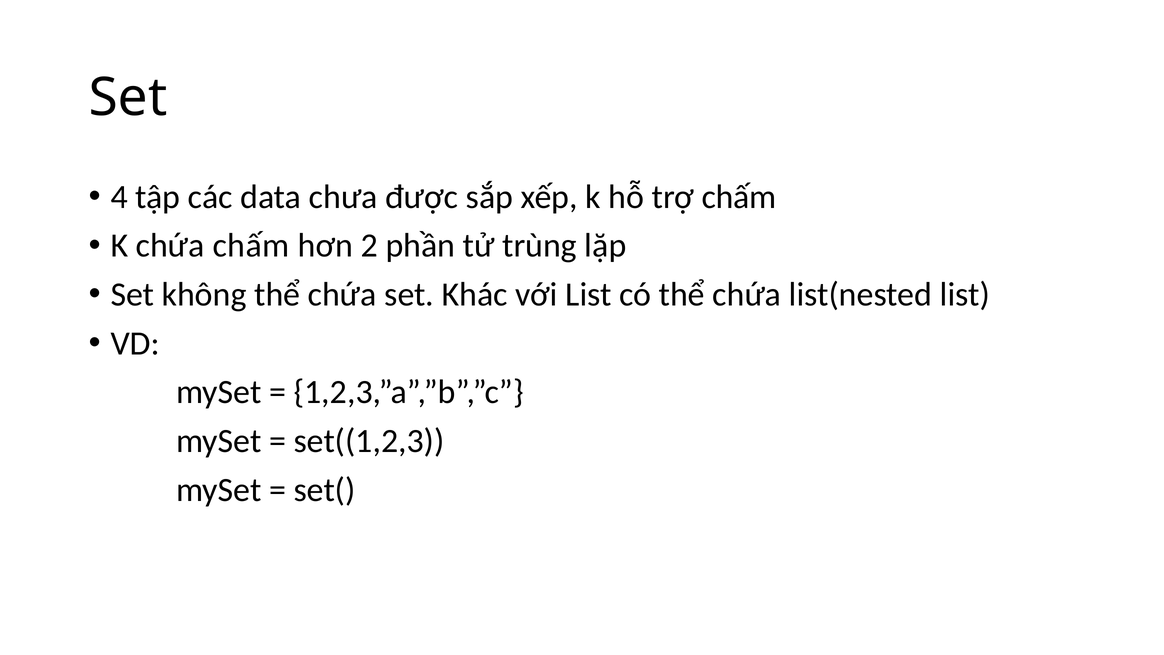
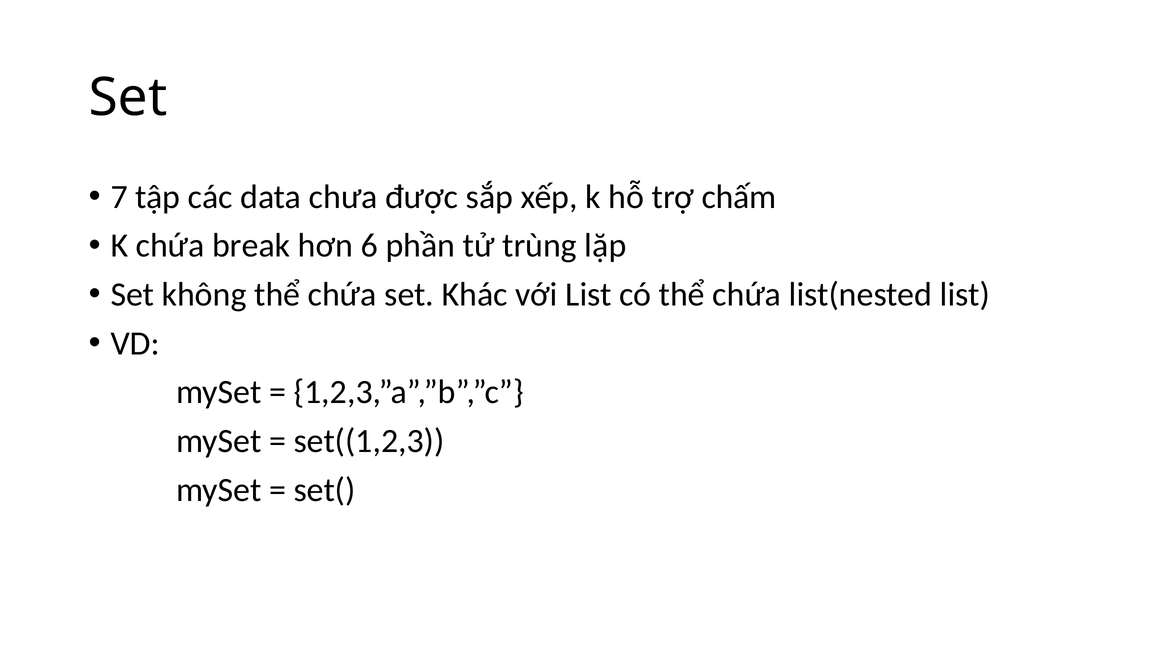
4: 4 -> 7
chứa chấm: chấm -> break
2: 2 -> 6
